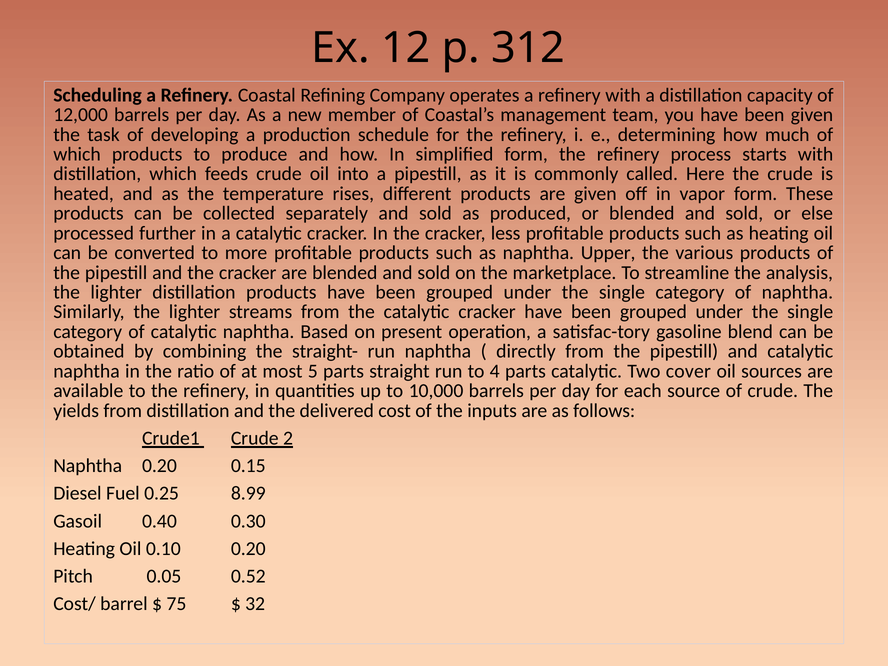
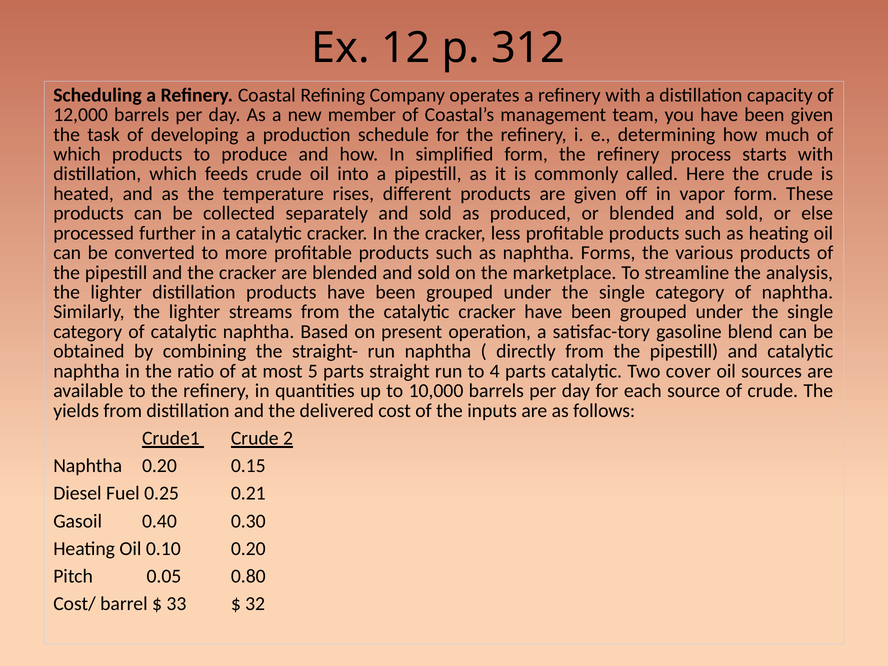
Upper: Upper -> Forms
8.99: 8.99 -> 0.21
0.52: 0.52 -> 0.80
75: 75 -> 33
